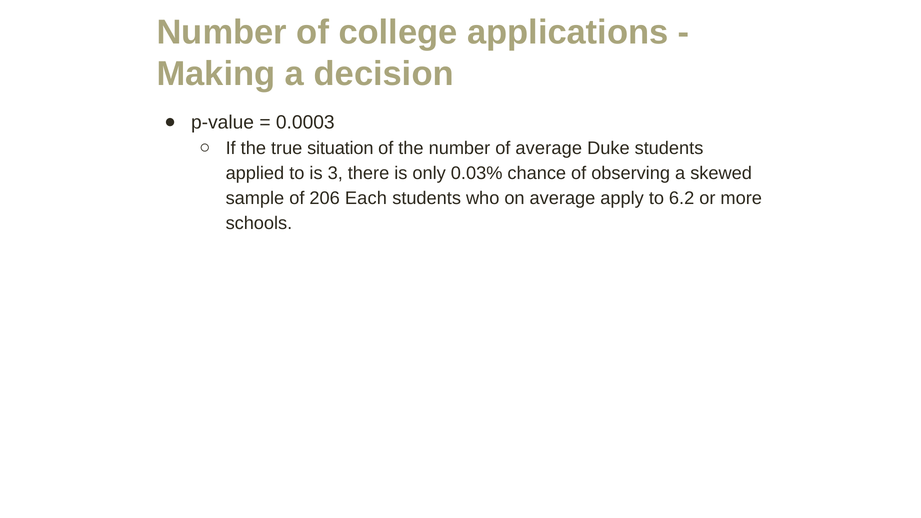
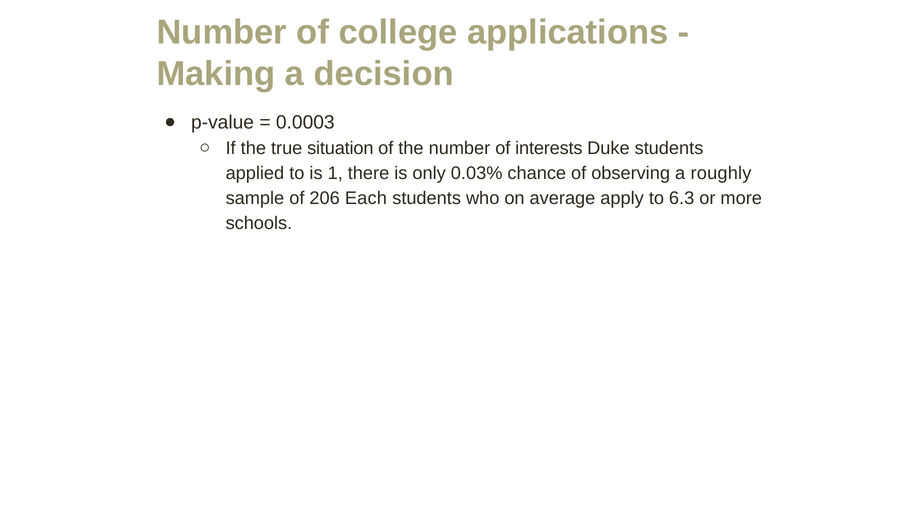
of average: average -> interests
3: 3 -> 1
skewed: skewed -> roughly
6.2: 6.2 -> 6.3
